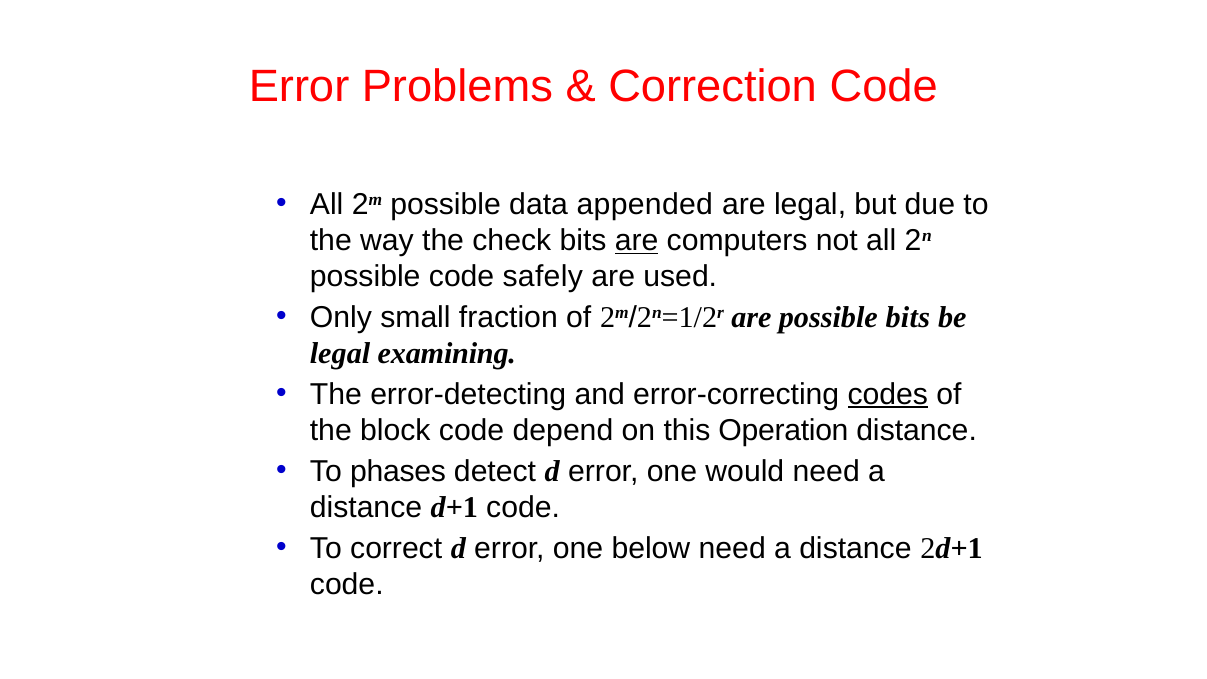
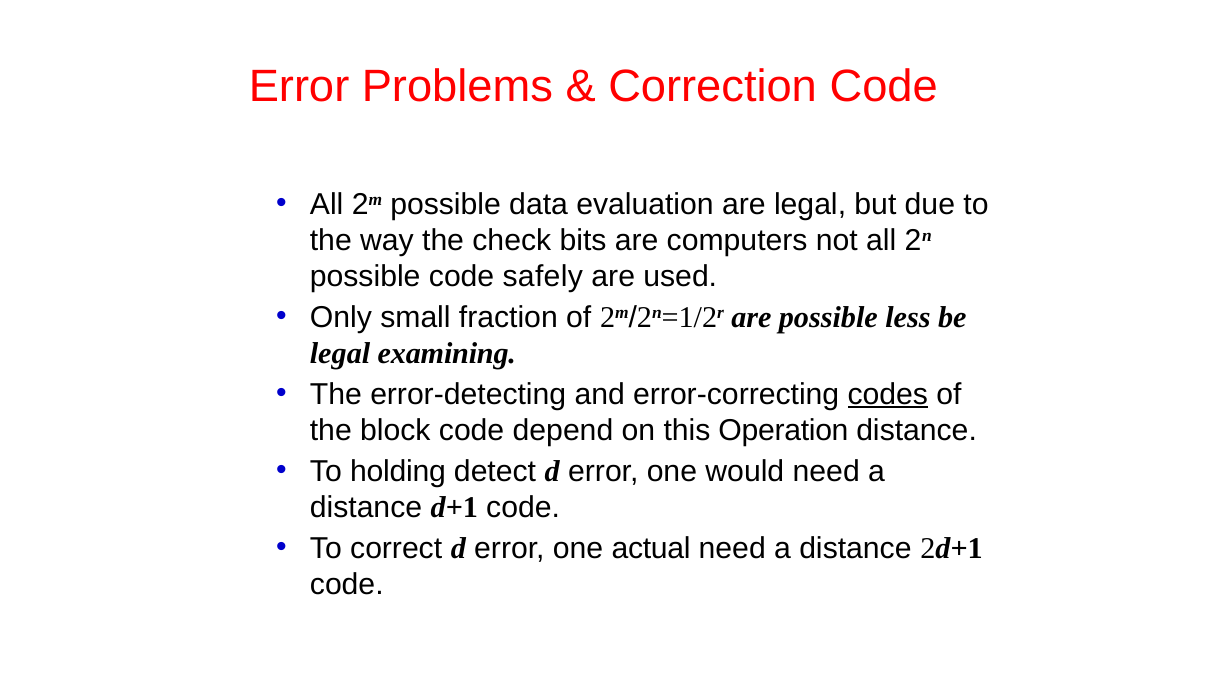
appended: appended -> evaluation
are at (637, 241) underline: present -> none
possible bits: bits -> less
phases: phases -> holding
below: below -> actual
